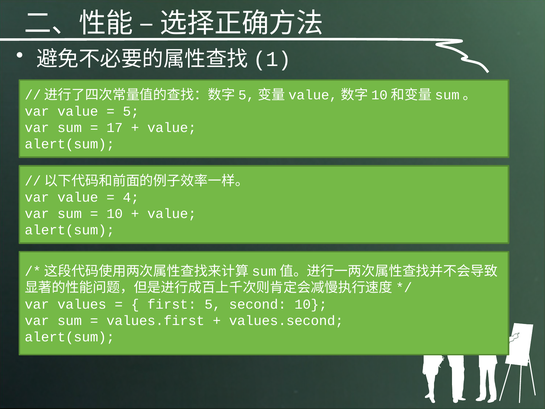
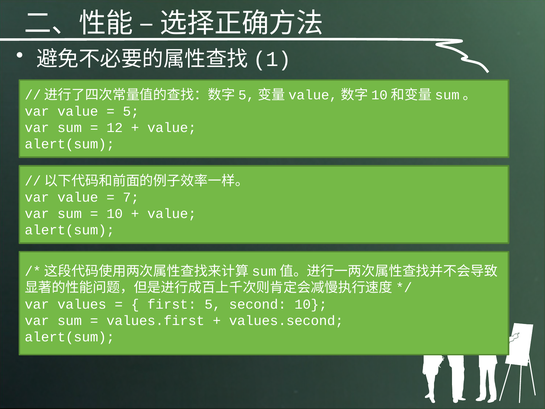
17: 17 -> 12
4: 4 -> 7
